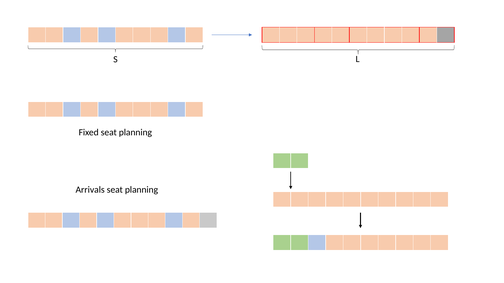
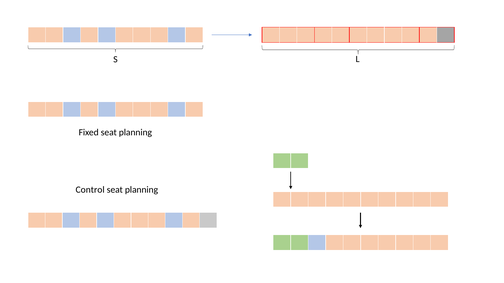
Arrivals: Arrivals -> Control
